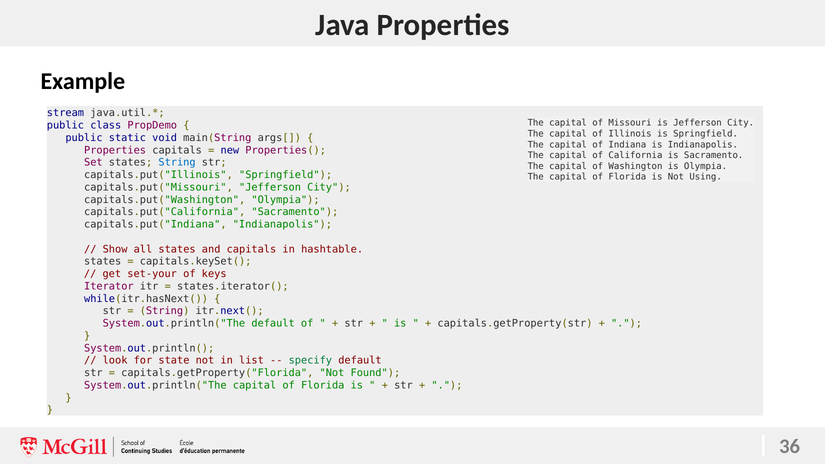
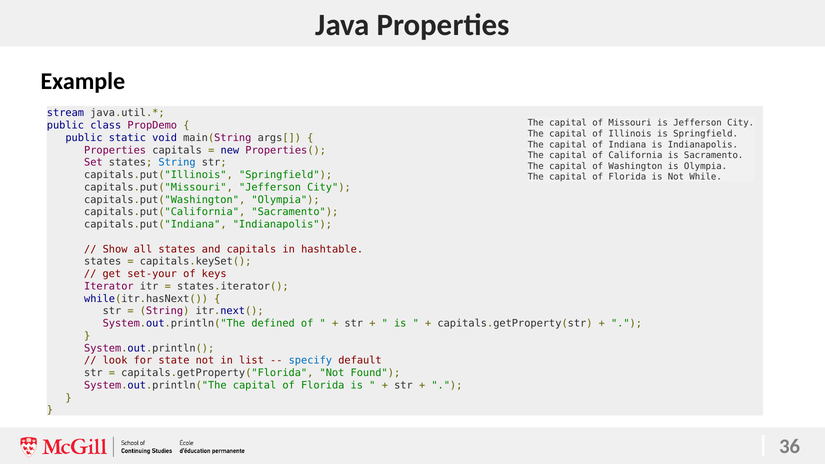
Using: Using -> While
System.out.println("The default: default -> defined
specify colour: green -> blue
